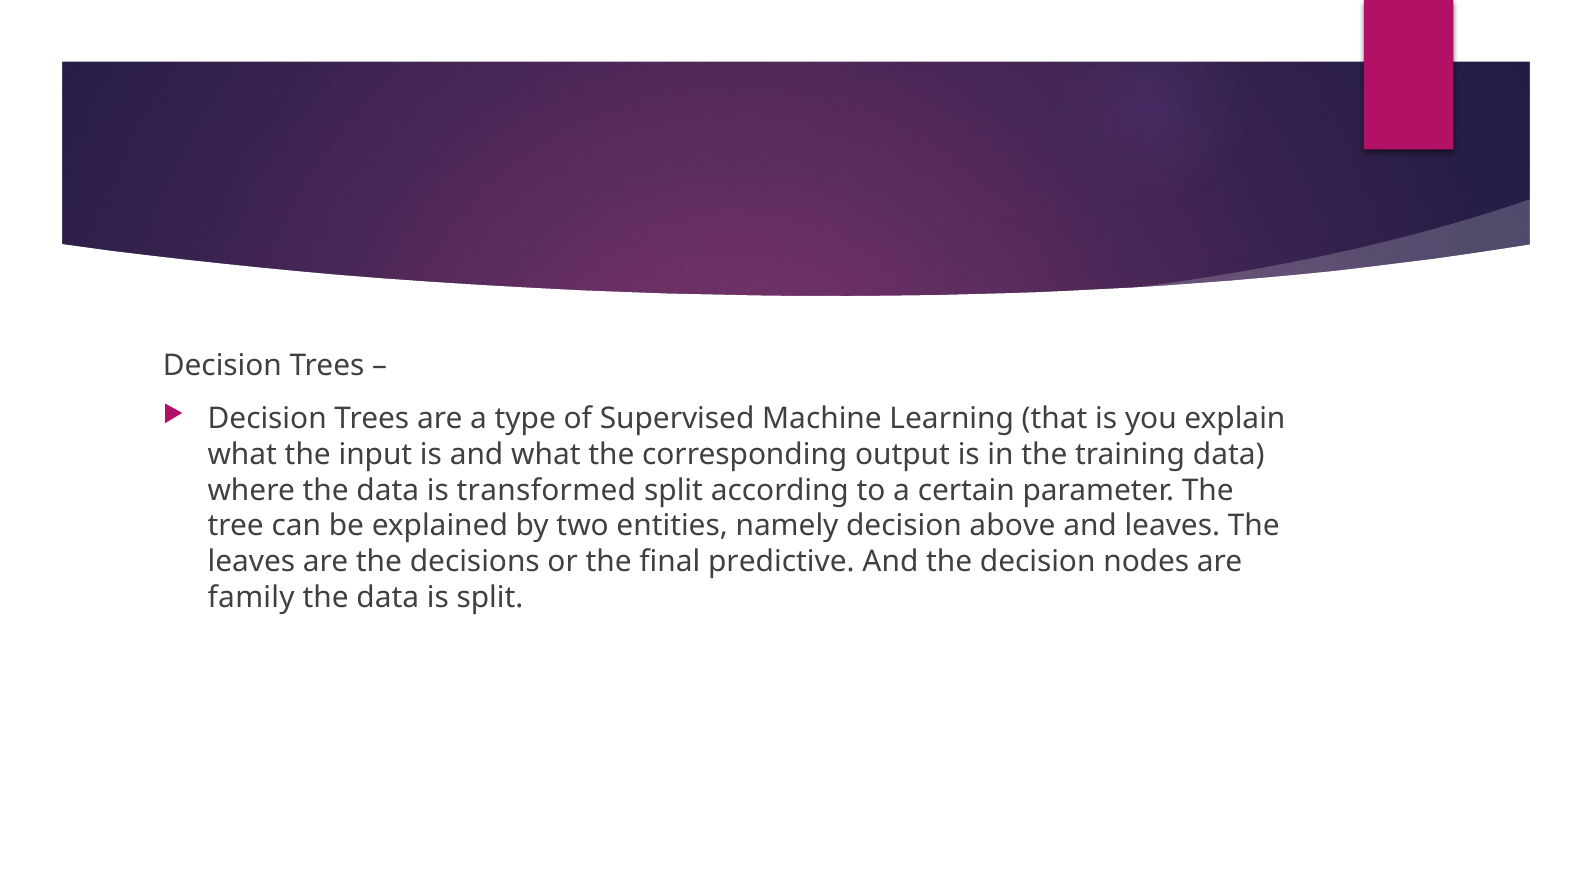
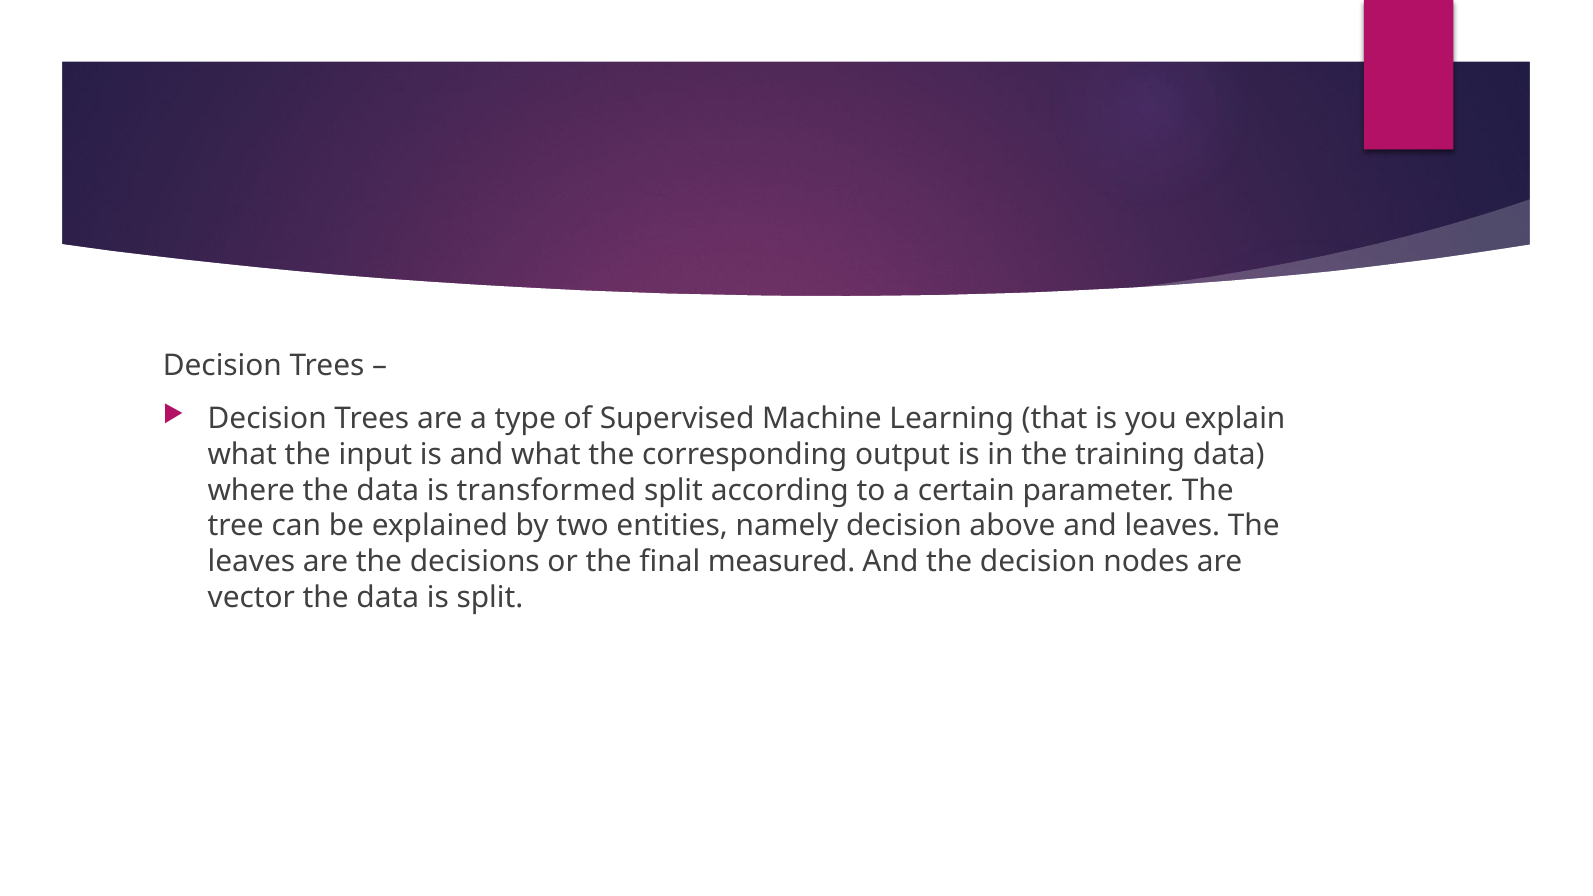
predictive: predictive -> measured
family: family -> vector
